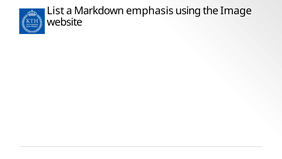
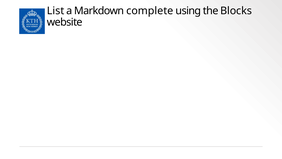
emphasis: emphasis -> complete
Image: Image -> Blocks
